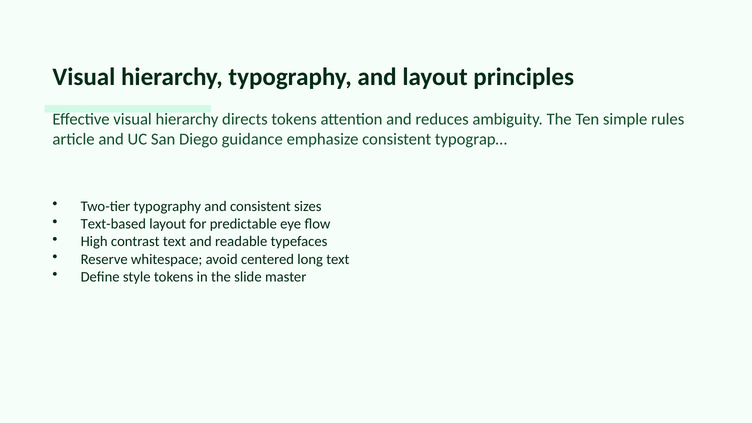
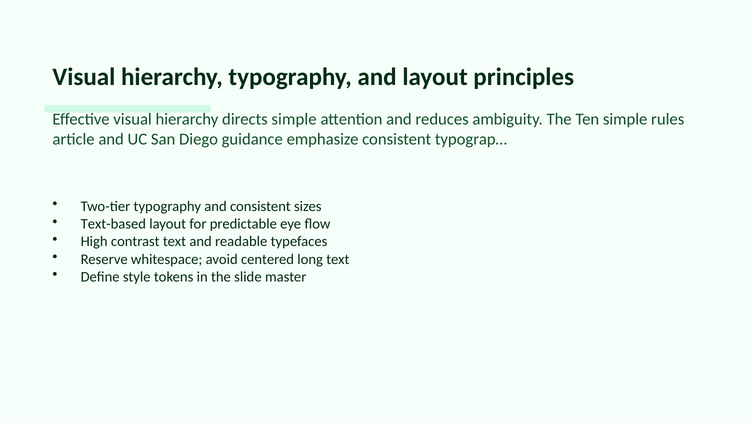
directs tokens: tokens -> simple
